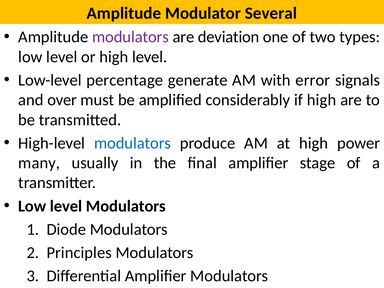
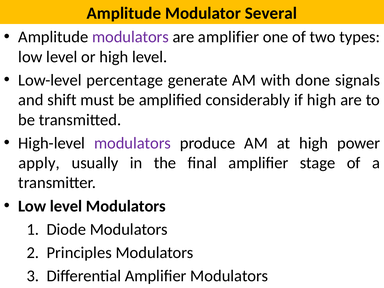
are deviation: deviation -> amplifier
error: error -> done
over: over -> shift
modulators at (133, 143) colour: blue -> purple
many: many -> apply
